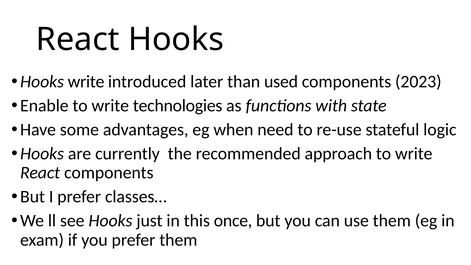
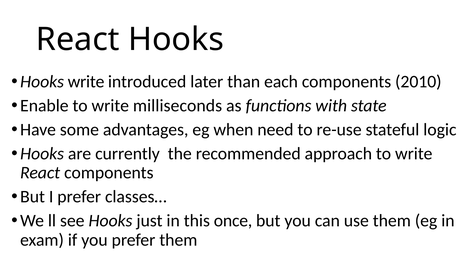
used: used -> each
2023: 2023 -> 2010
technologies: technologies -> milliseconds
